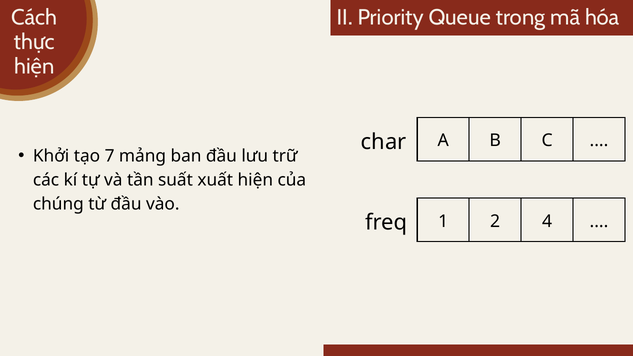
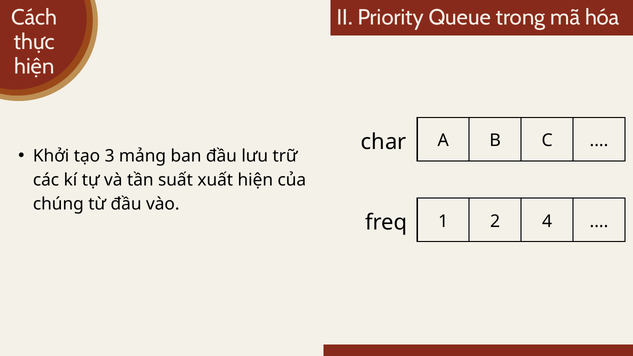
7: 7 -> 3
